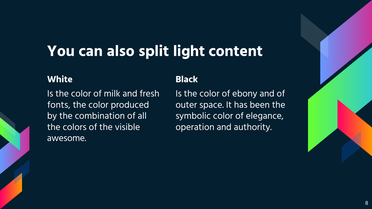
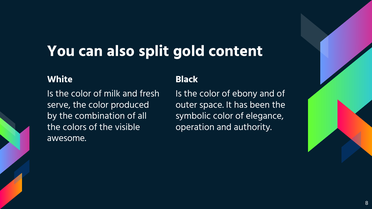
light: light -> gold
fonts: fonts -> serve
